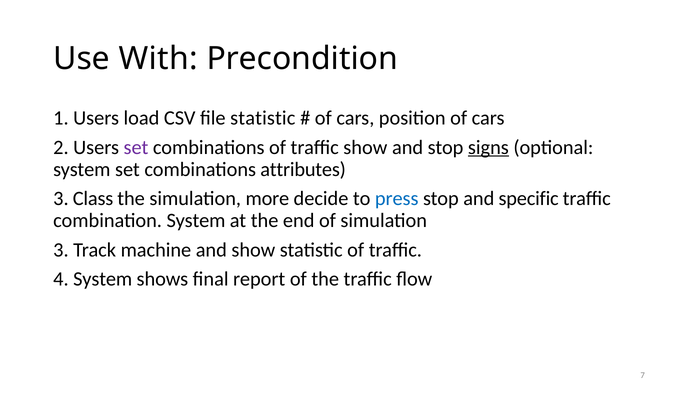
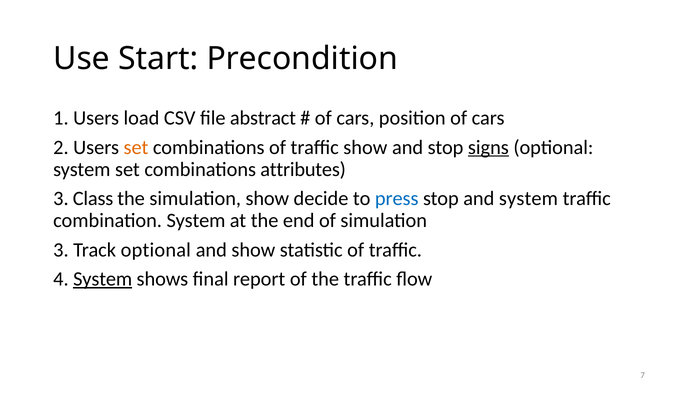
With: With -> Start
file statistic: statistic -> abstract
set at (136, 147) colour: purple -> orange
simulation more: more -> show
and specific: specific -> system
Track machine: machine -> optional
System at (103, 279) underline: none -> present
